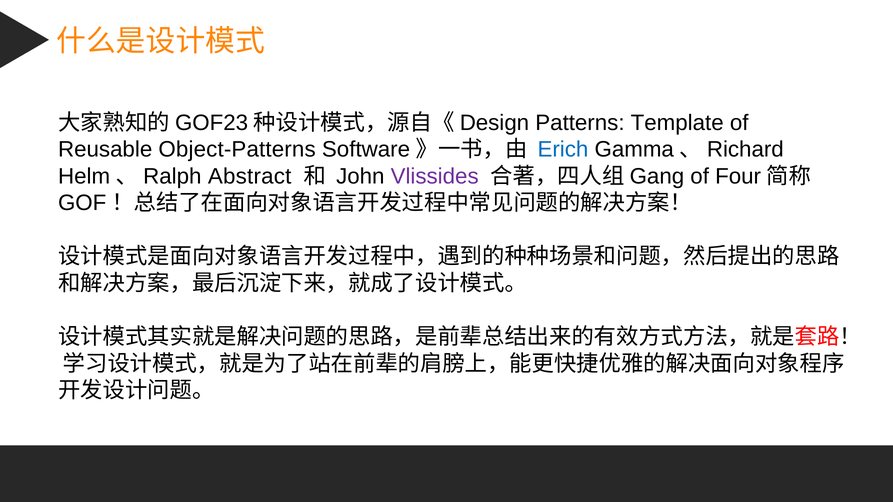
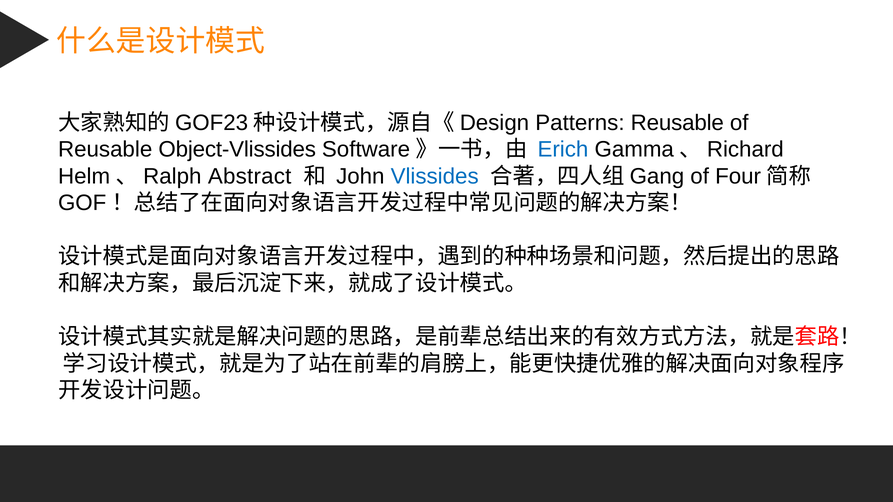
Patterns Template: Template -> Reusable
Object-Patterns: Object-Patterns -> Object-Vlissides
Vlissides colour: purple -> blue
